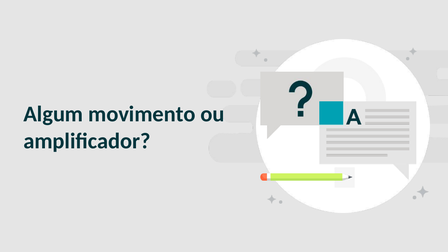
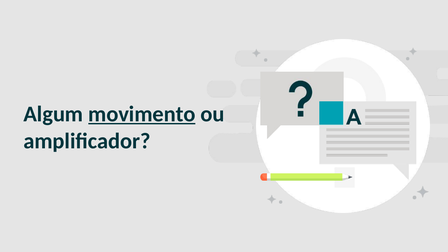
movimento underline: none -> present
